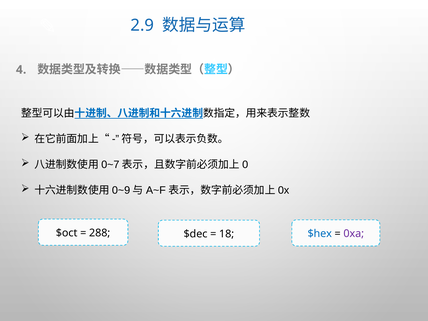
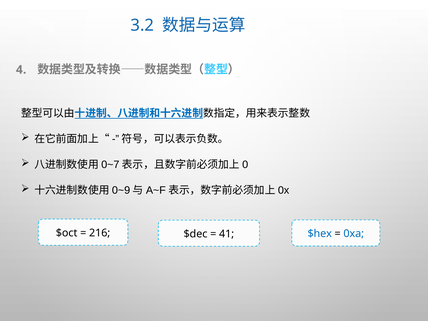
2.9: 2.9 -> 3.2
288: 288 -> 216
18: 18 -> 41
0xa colour: purple -> blue
